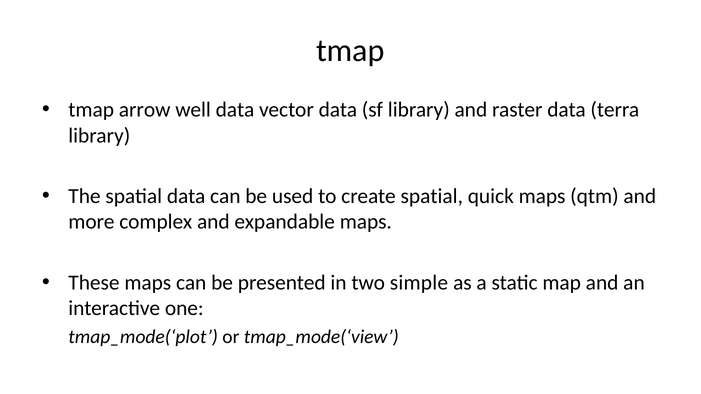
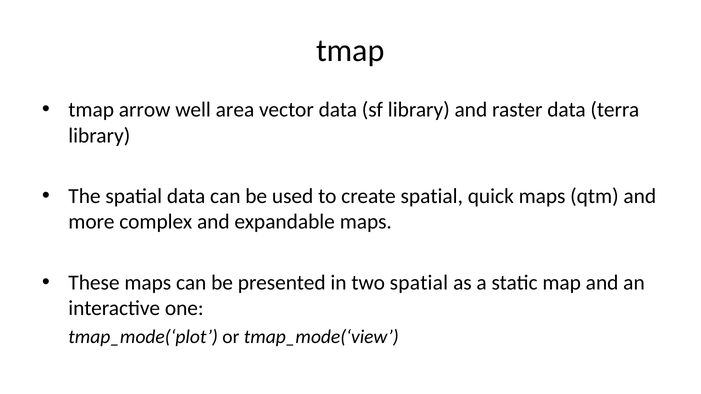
well data: data -> area
two simple: simple -> spatial
